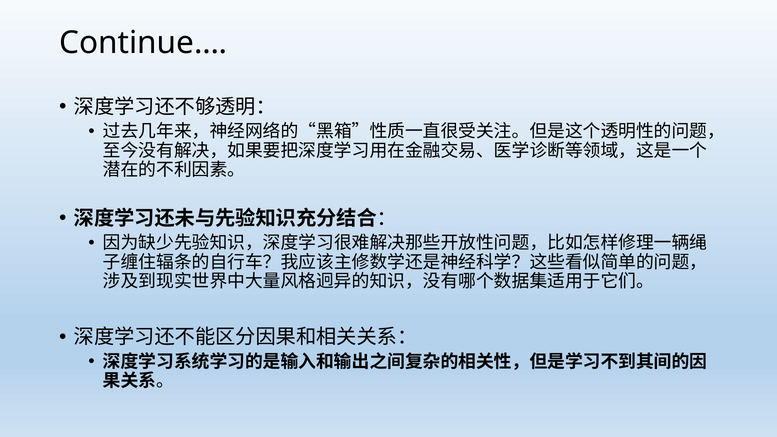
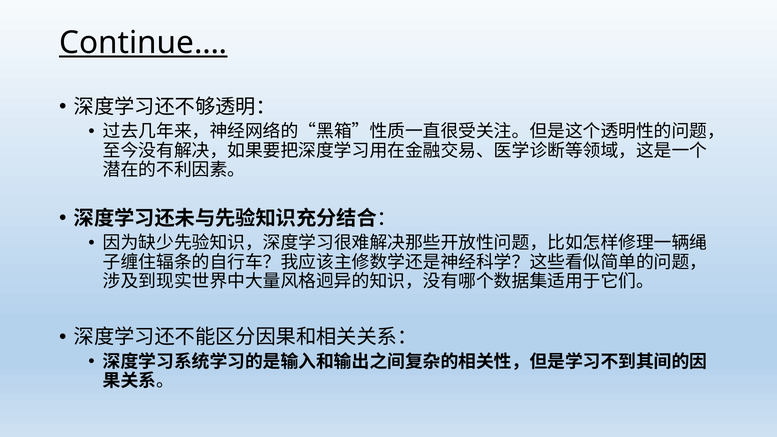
Continue… underline: none -> present
